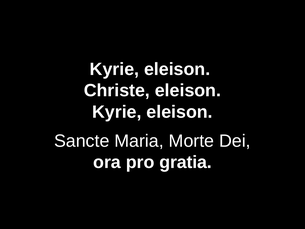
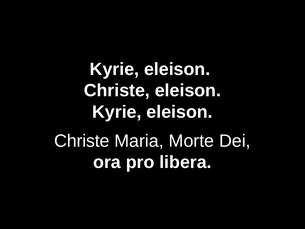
Sancte at (82, 141): Sancte -> Christe
gratia: gratia -> libera
